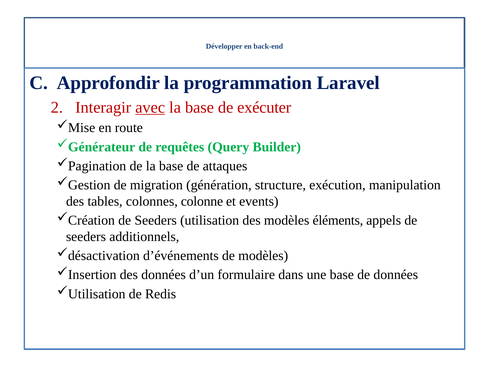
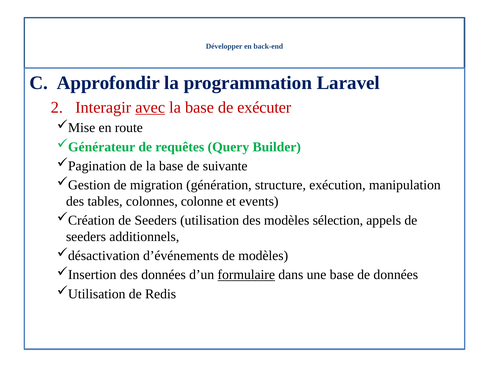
attaques: attaques -> suivante
éléments: éléments -> sélection
formulaire underline: none -> present
